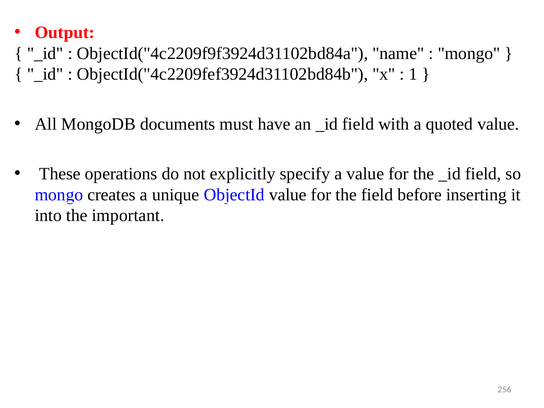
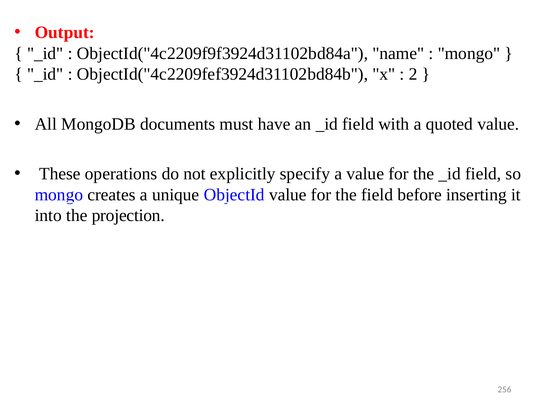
1: 1 -> 2
important: important -> projection
